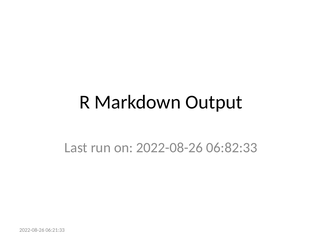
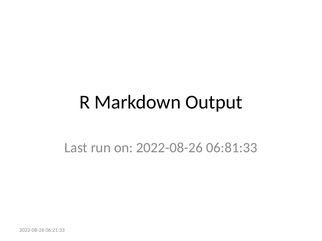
06:82:33: 06:82:33 -> 06:81:33
